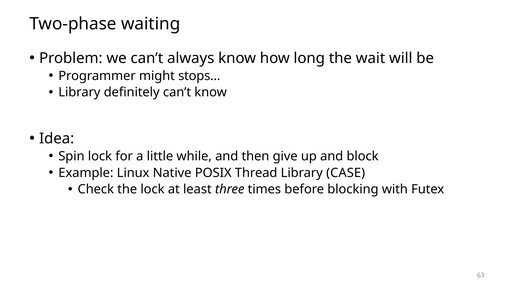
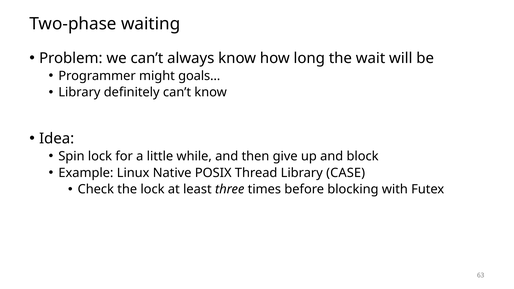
stops…: stops… -> goals…
